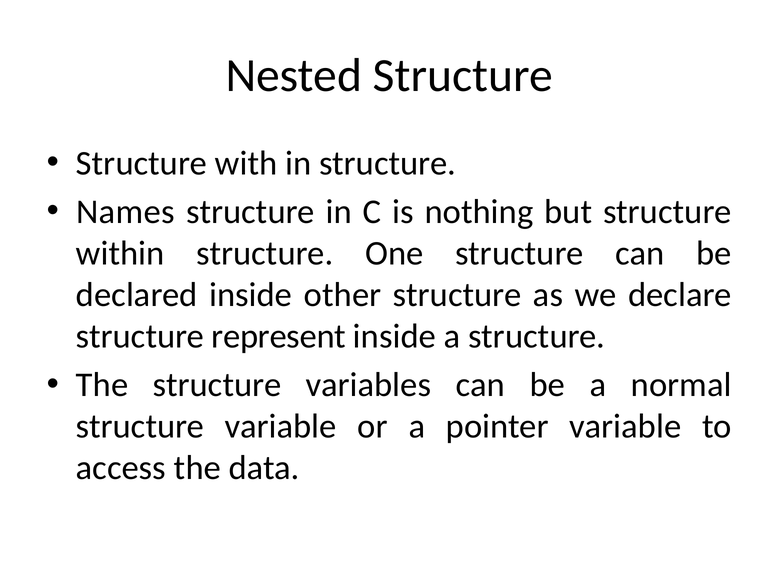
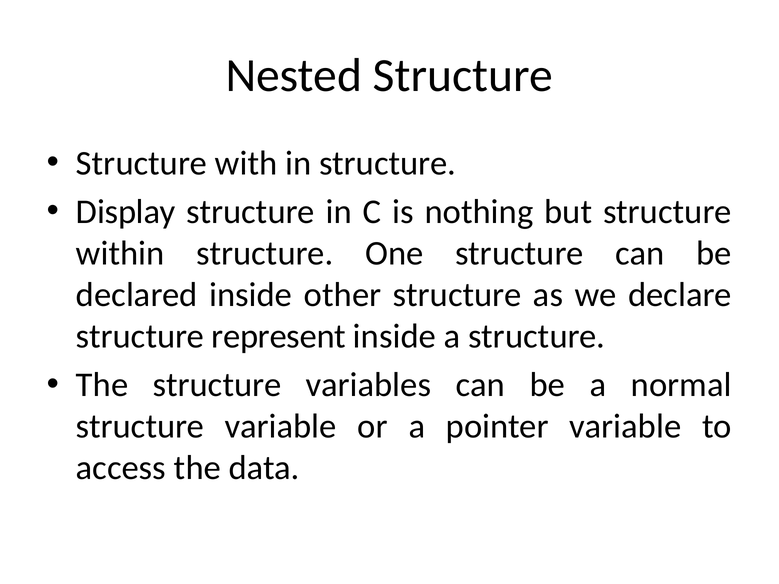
Names: Names -> Display
